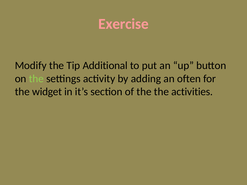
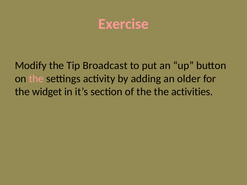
Additional: Additional -> Broadcast
the at (36, 79) colour: light green -> pink
often: often -> older
